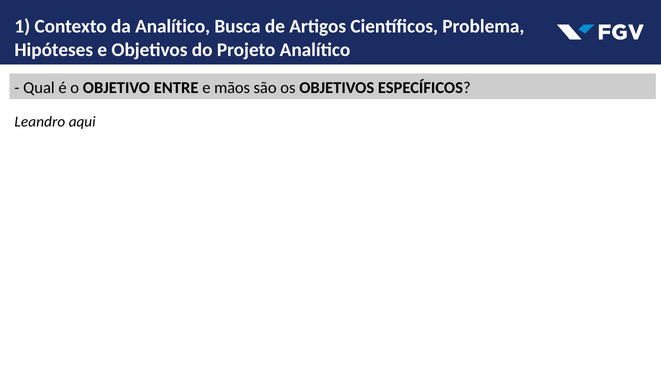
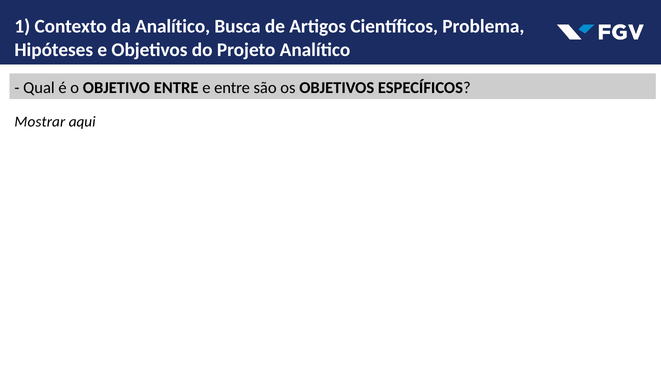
e mãos: mãos -> entre
Leandro: Leandro -> Mostrar
